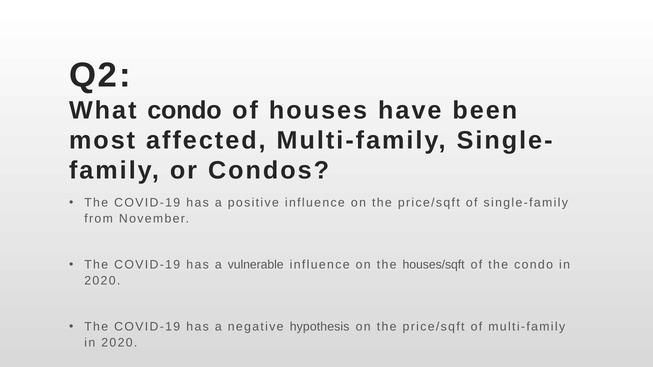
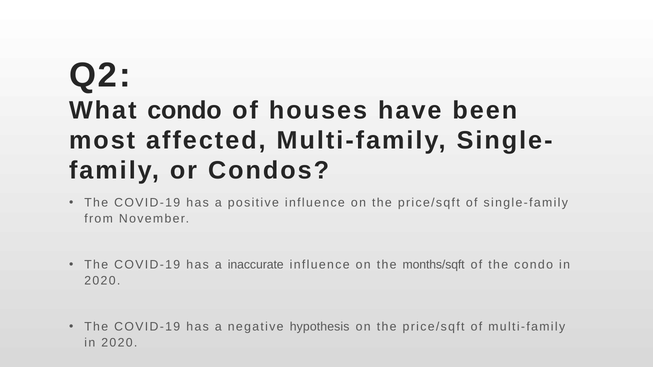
vulnerable: vulnerable -> inaccurate
houses/sqft: houses/sqft -> months/sqft
